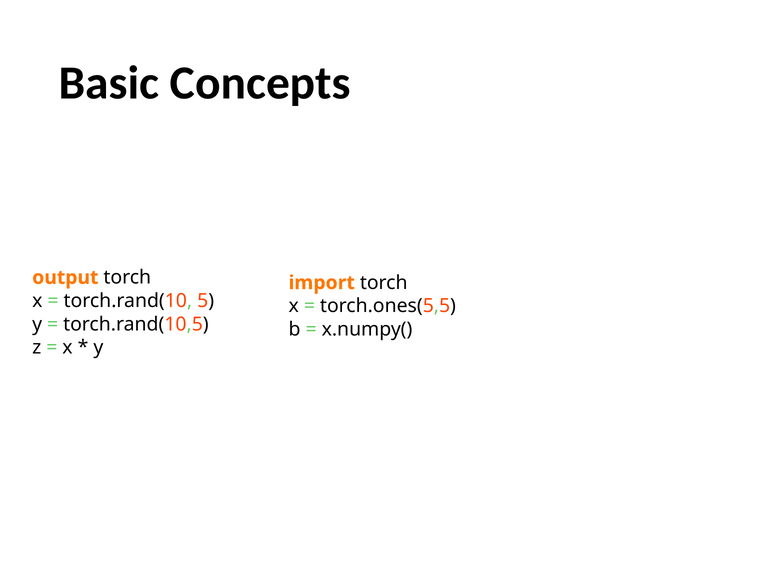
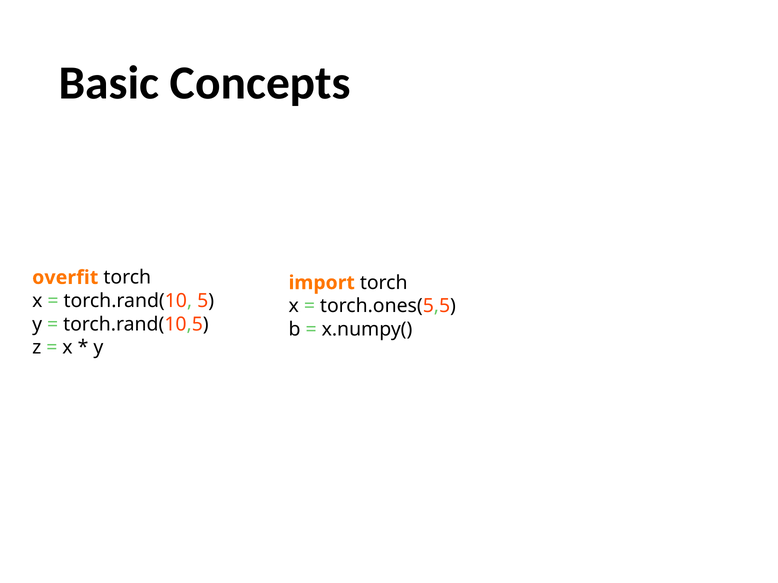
output: output -> overfit
